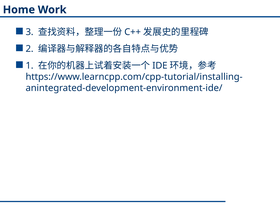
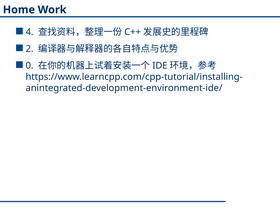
3: 3 -> 4
1: 1 -> 0
